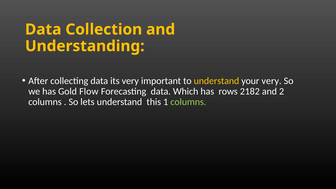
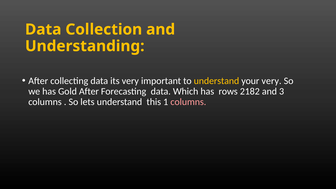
Gold Flow: Flow -> After
2: 2 -> 3
columns at (188, 102) colour: light green -> pink
